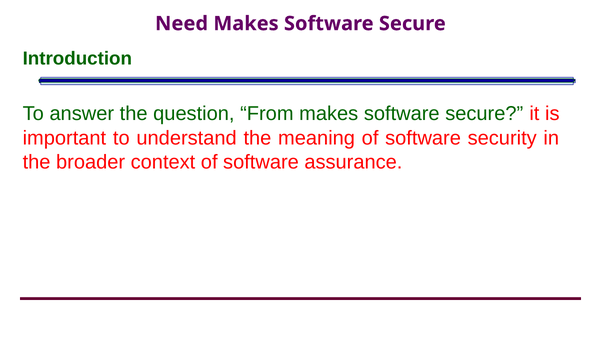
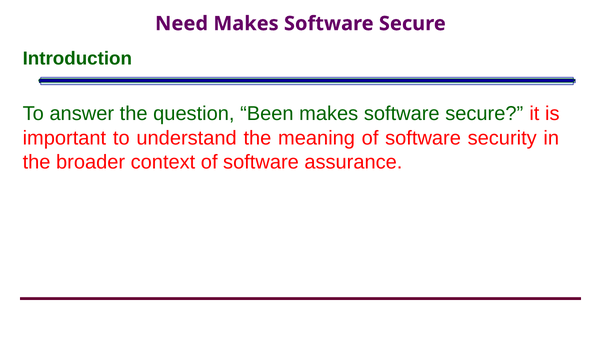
From: From -> Been
